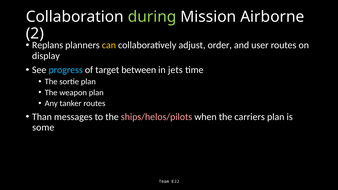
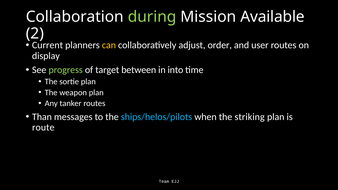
Airborne: Airborne -> Available
Replans: Replans -> Current
progress colour: light blue -> light green
jets: jets -> into
ships/helos/pilots colour: pink -> light blue
carriers: carriers -> striking
some: some -> route
